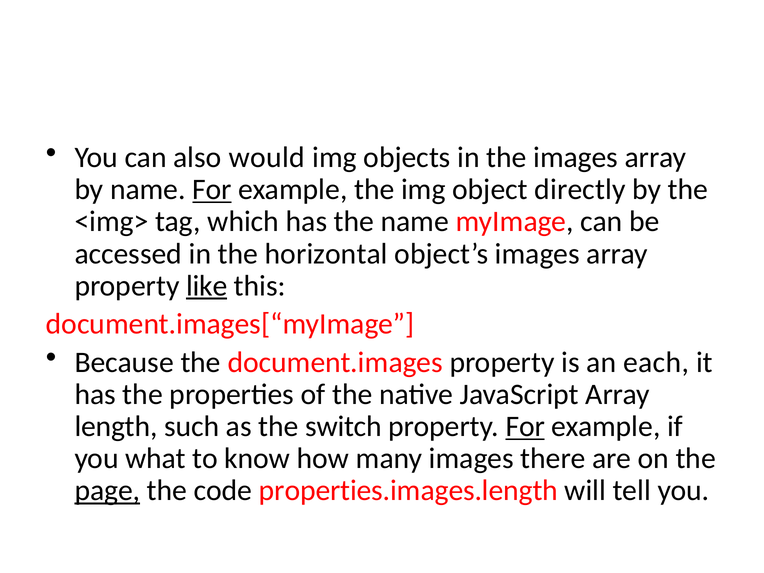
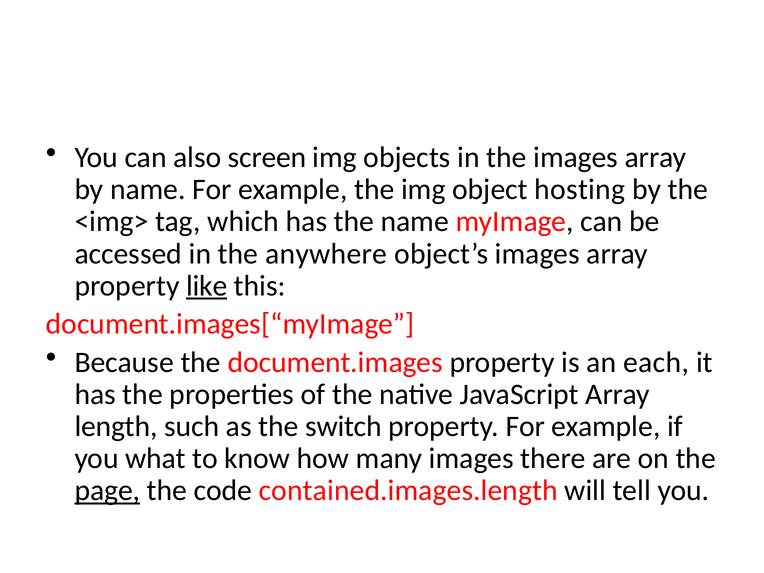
would: would -> screen
For at (212, 190) underline: present -> none
directly: directly -> hosting
horizontal: horizontal -> anywhere
For at (525, 426) underline: present -> none
properties.images.length: properties.images.length -> contained.images.length
